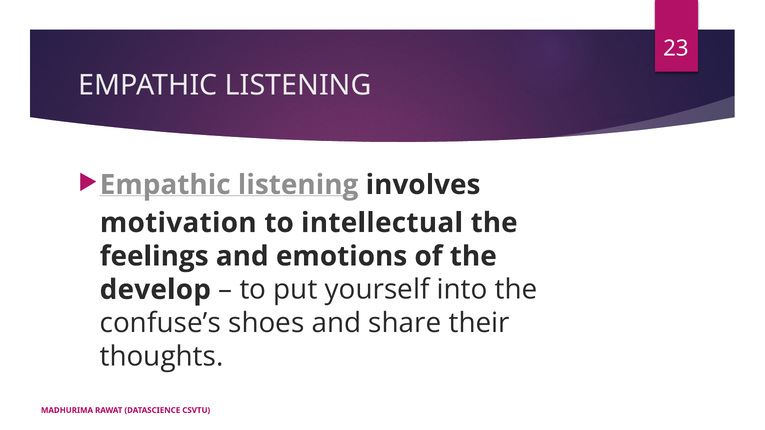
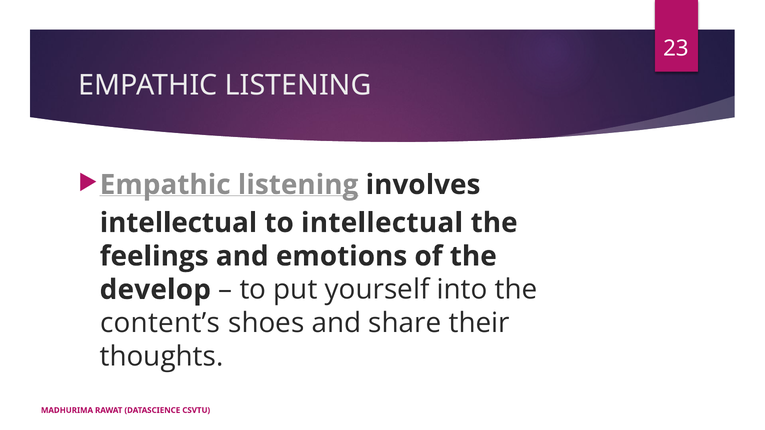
motivation at (178, 223): motivation -> intellectual
confuse’s: confuse’s -> content’s
